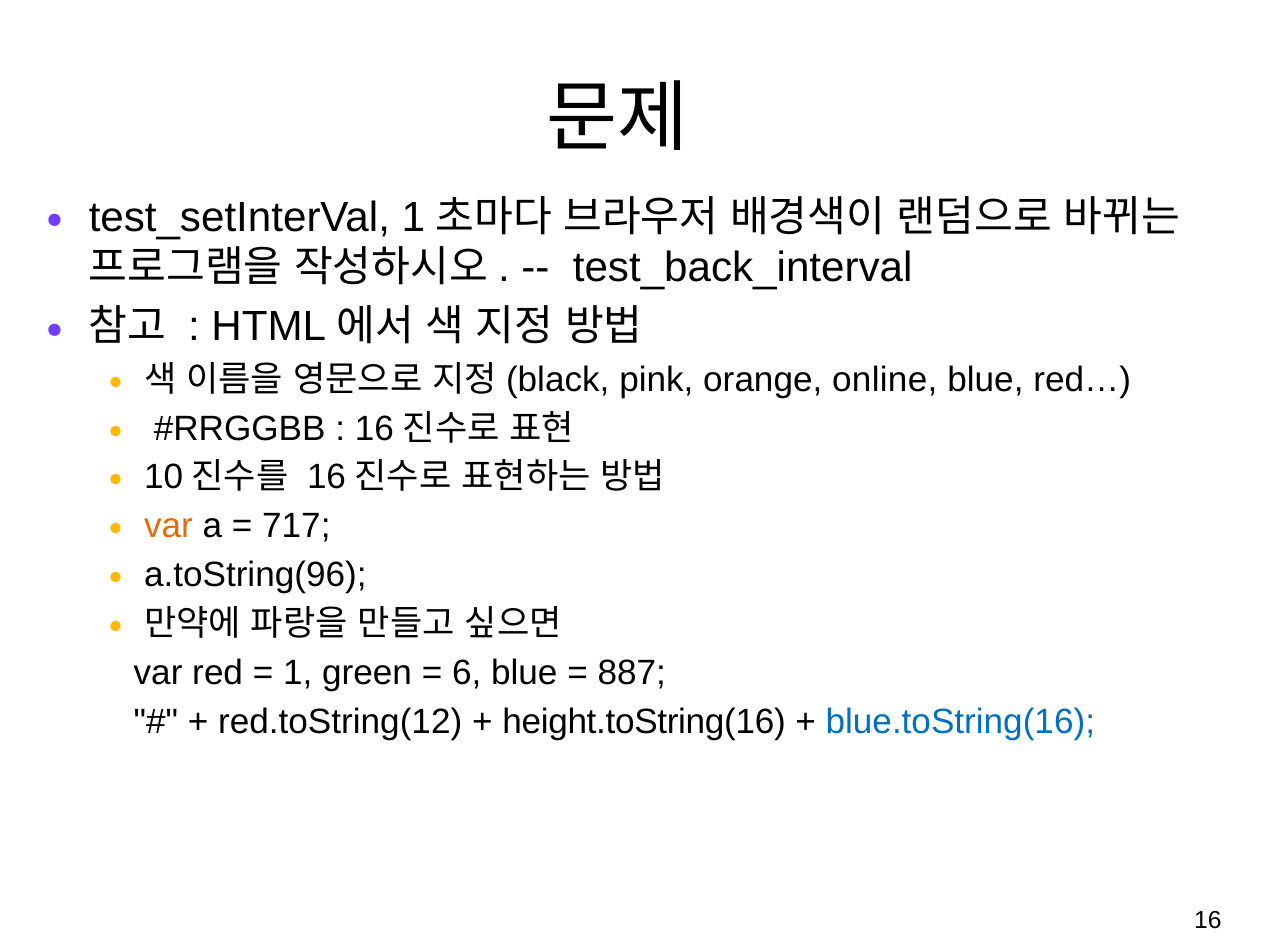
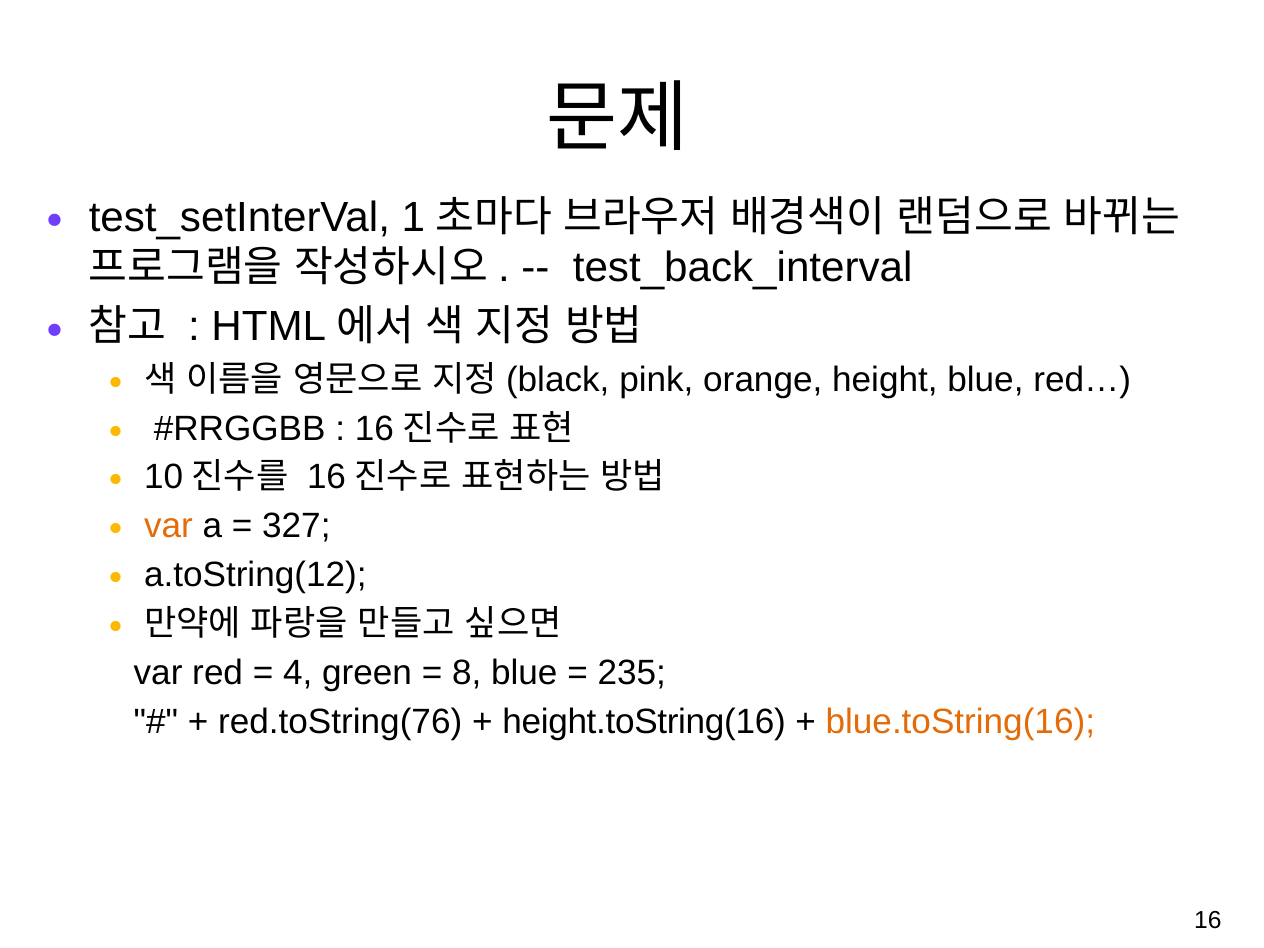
online: online -> height
717: 717 -> 327
a.toString(96: a.toString(96 -> a.toString(12
1 at (298, 673): 1 -> 4
6: 6 -> 8
887: 887 -> 235
red.toString(12: red.toString(12 -> red.toString(76
blue.toString(16 colour: blue -> orange
